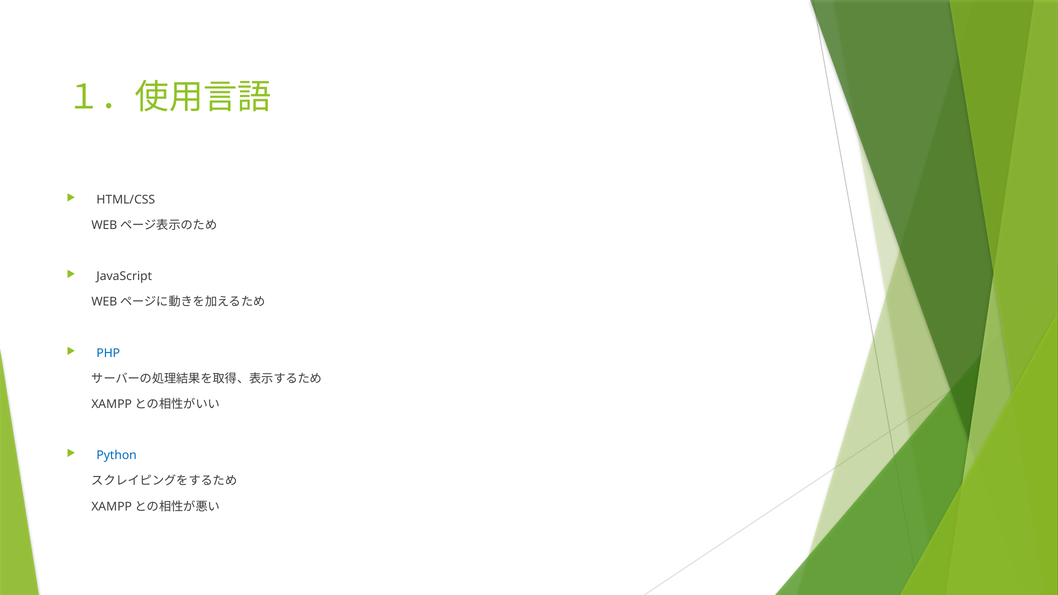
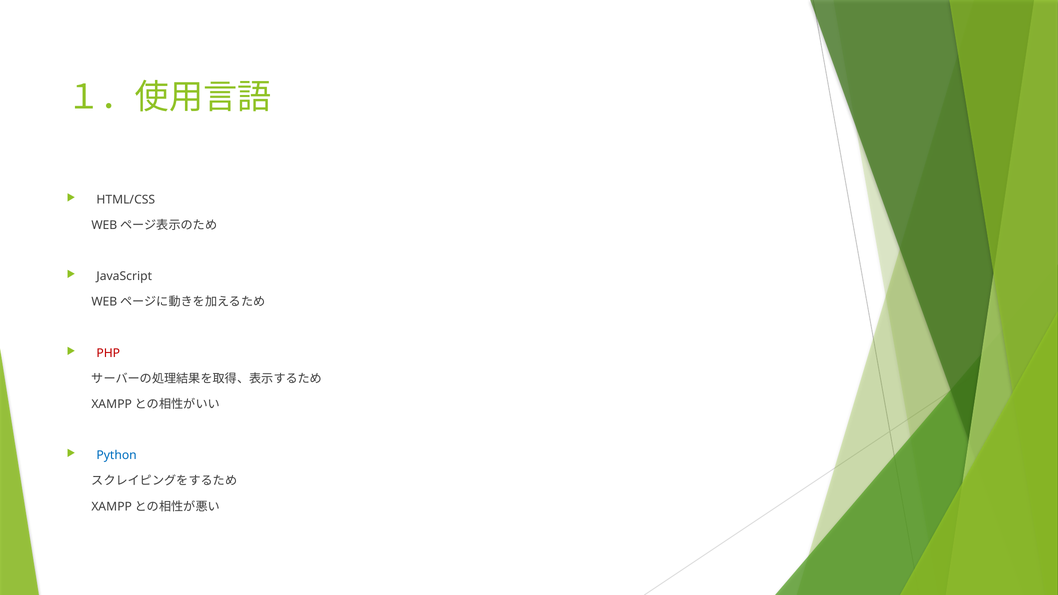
PHP colour: blue -> red
